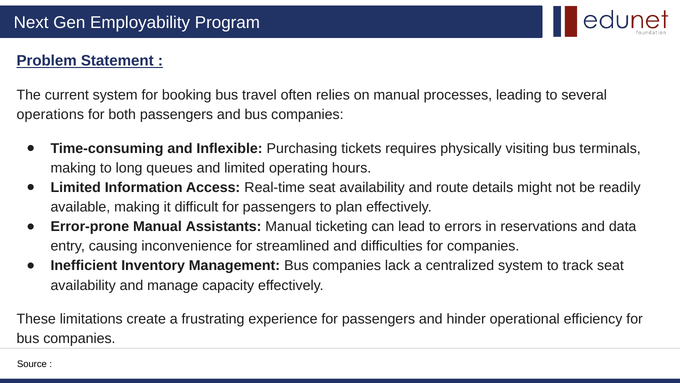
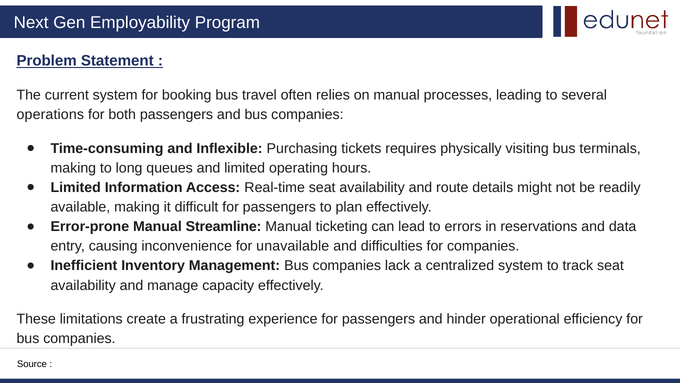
Assistants: Assistants -> Streamline
streamlined: streamlined -> unavailable
